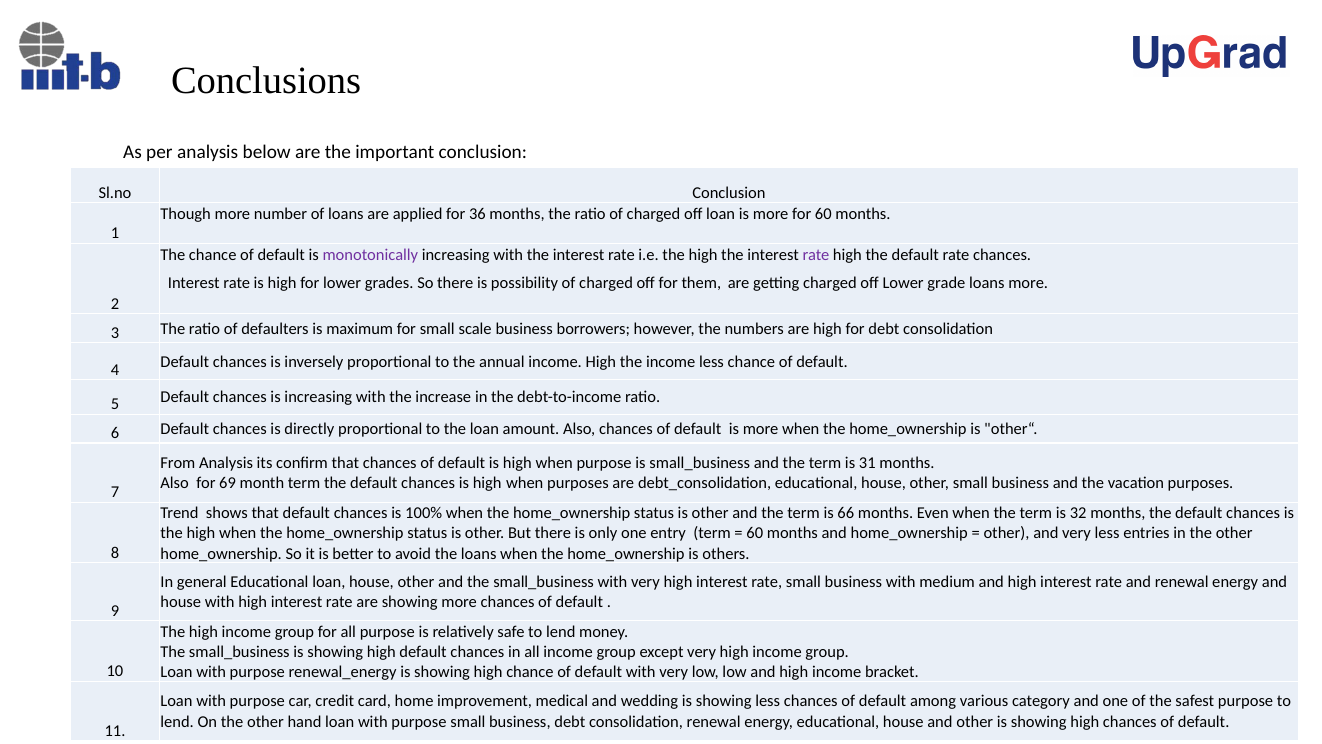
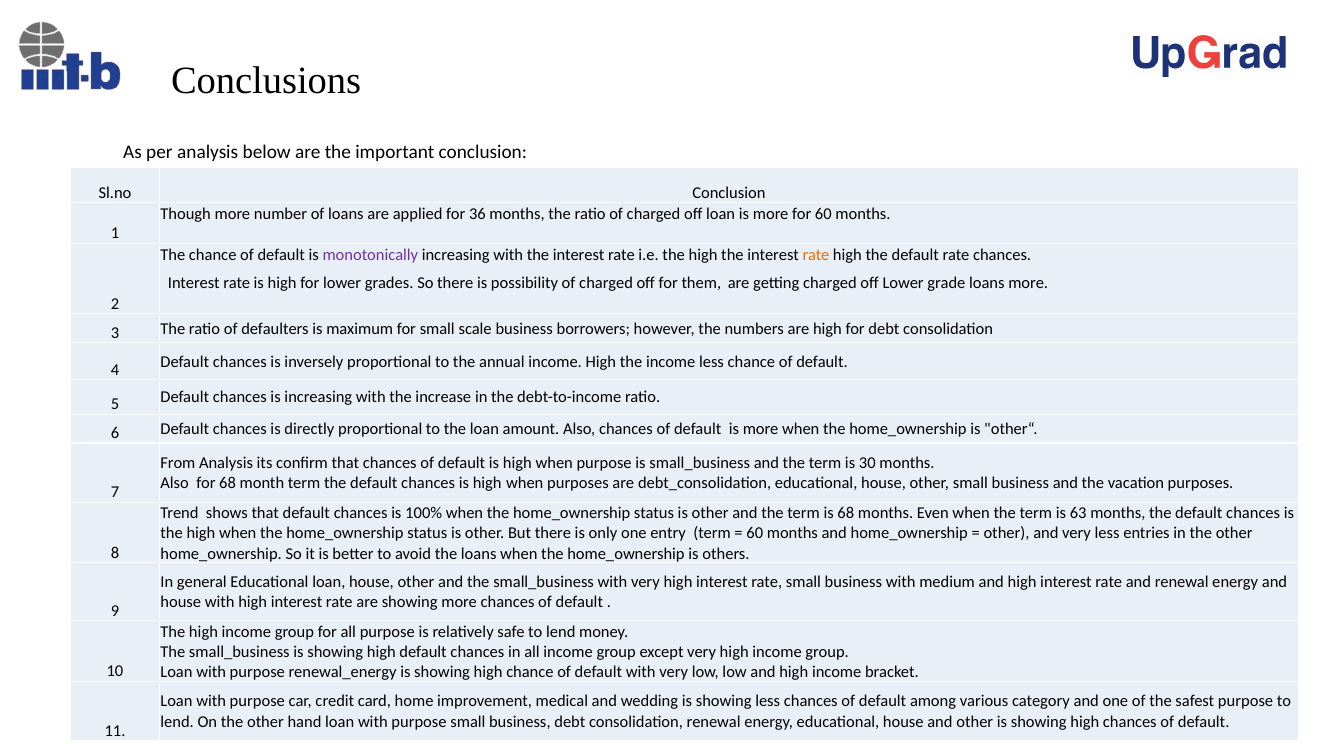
rate at (816, 254) colour: purple -> orange
31: 31 -> 30
for 69: 69 -> 68
is 66: 66 -> 68
32: 32 -> 63
